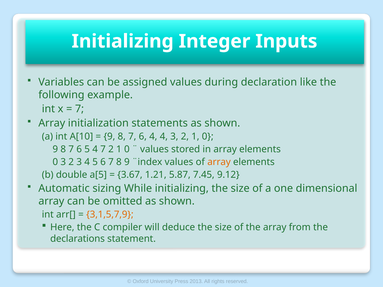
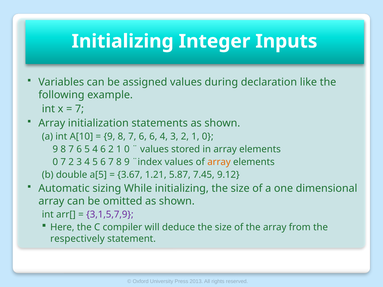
6 4: 4 -> 6
4 7: 7 -> 6
0 3: 3 -> 7
3,1,5,7,9 colour: orange -> purple
declarations: declarations -> respectively
